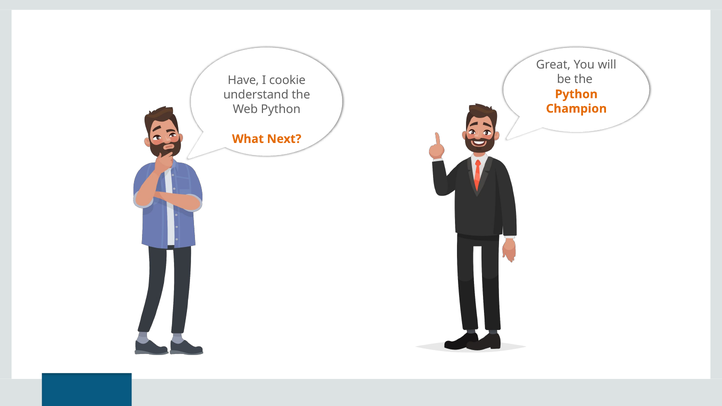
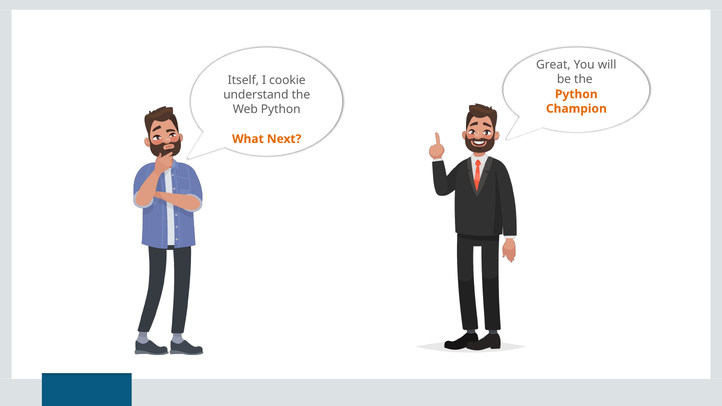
Have: Have -> Itself
